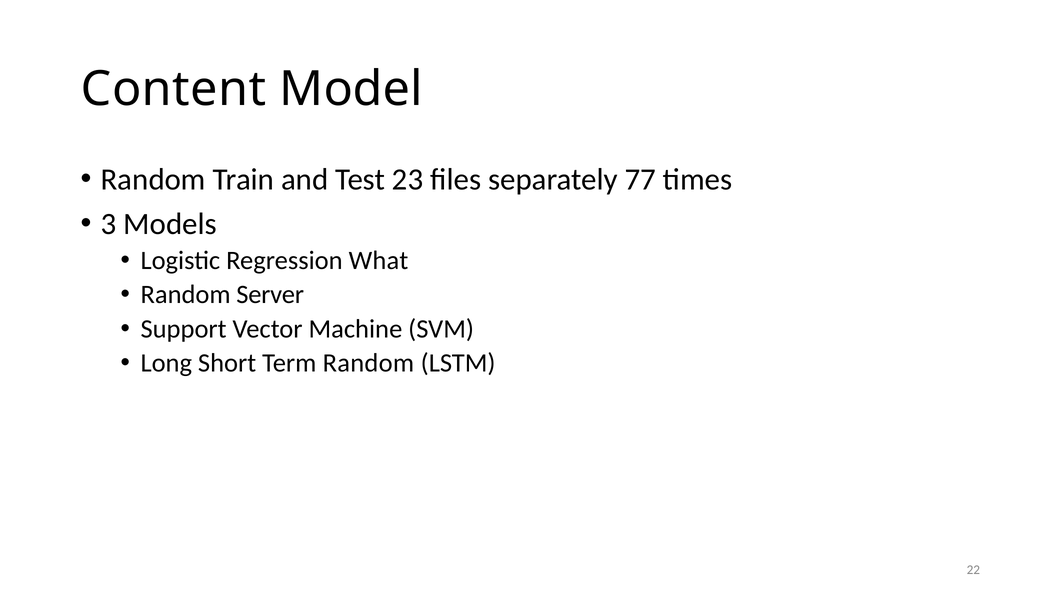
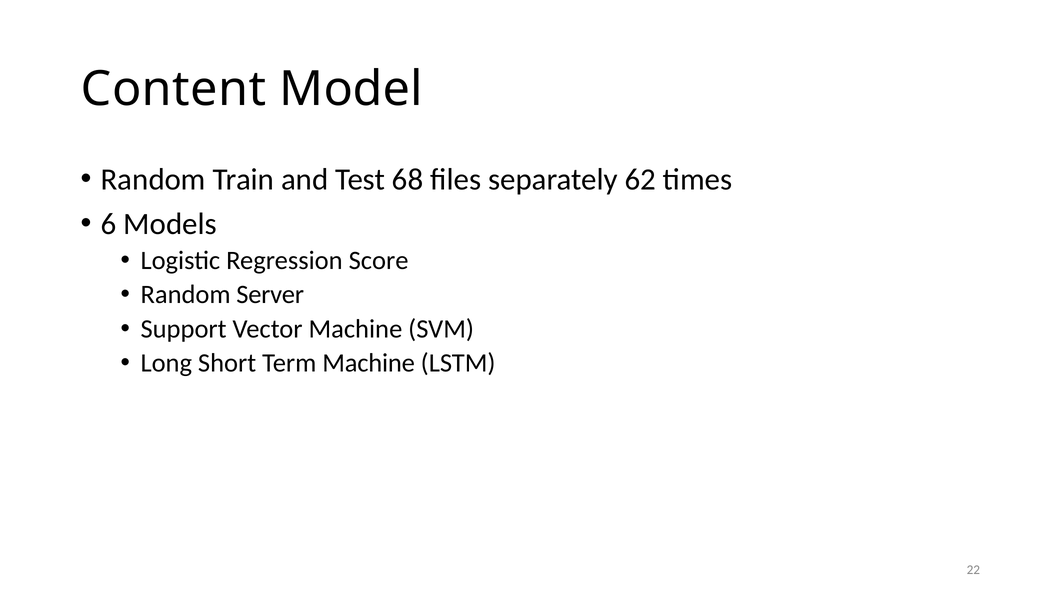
23: 23 -> 68
77: 77 -> 62
3: 3 -> 6
What: What -> Score
Term Random: Random -> Machine
